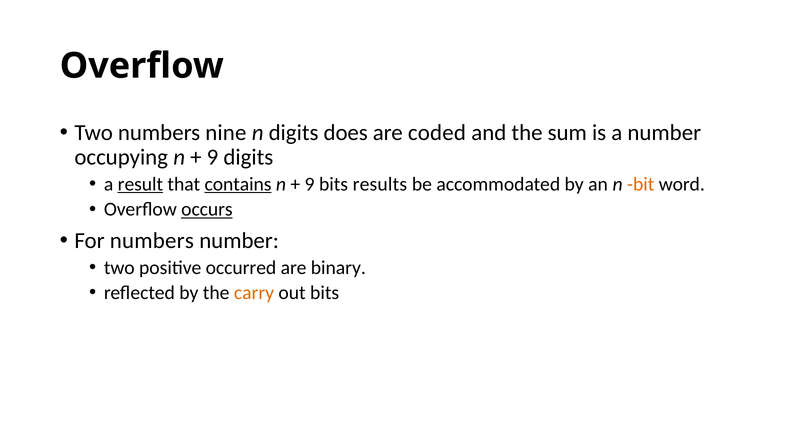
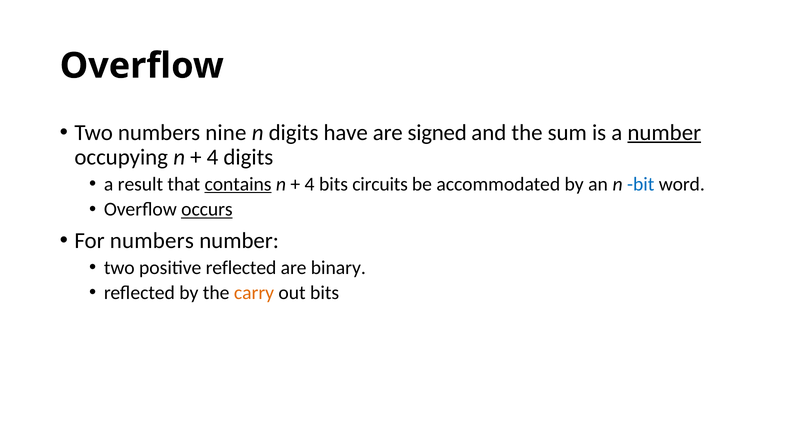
does: does -> have
coded: coded -> signed
number at (664, 133) underline: none -> present
9 at (212, 157): 9 -> 4
result underline: present -> none
9 at (310, 184): 9 -> 4
results: results -> circuits
bit colour: orange -> blue
positive occurred: occurred -> reflected
